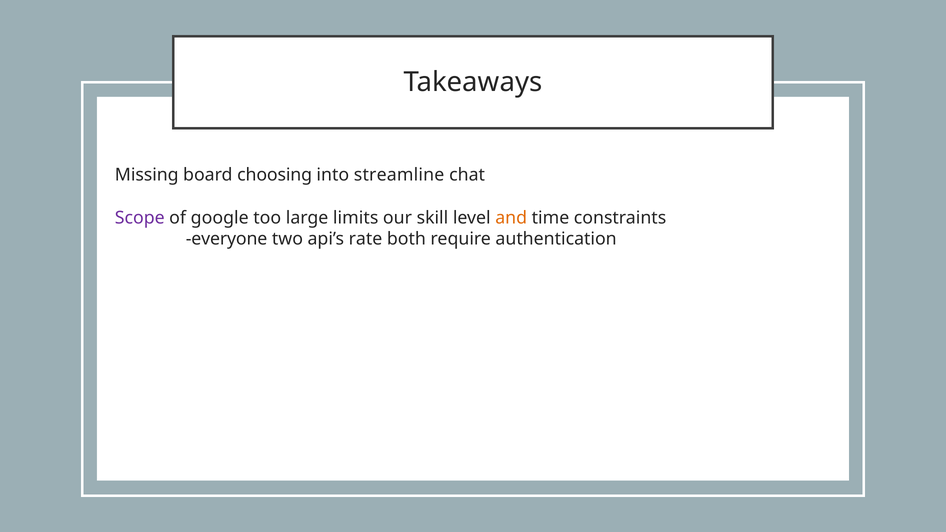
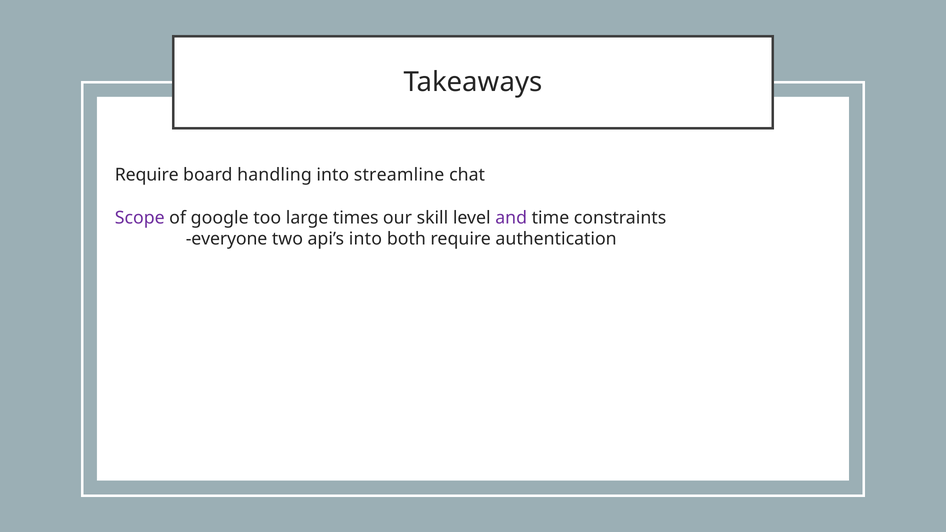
Missing at (147, 175): Missing -> Require
choosing: choosing -> handling
limits: limits -> times
and colour: orange -> purple
api’s rate: rate -> into
